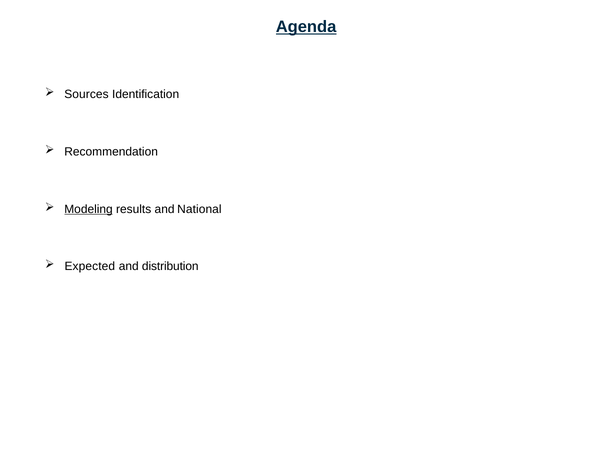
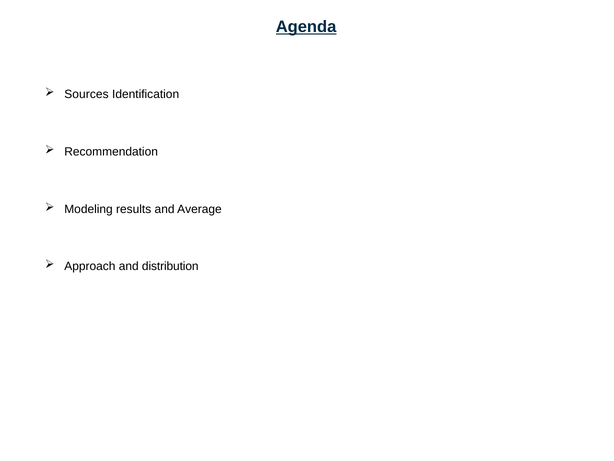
Modeling underline: present -> none
National: National -> Average
Expected: Expected -> Approach
